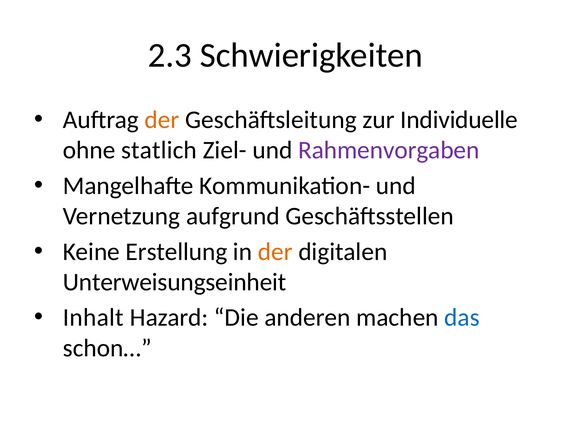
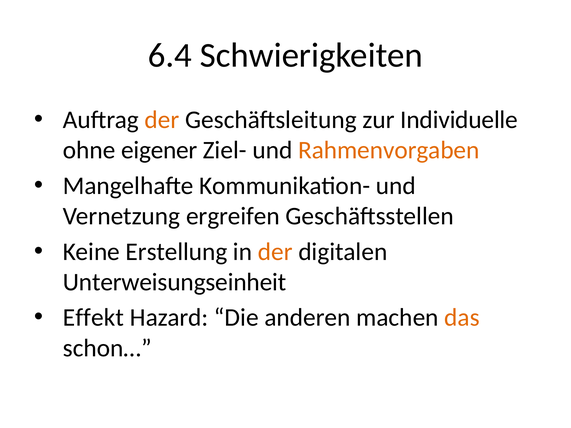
2.3: 2.3 -> 6.4
statlich: statlich -> eigener
Rahmenvorgaben colour: purple -> orange
aufgrund: aufgrund -> ergreifen
Inhalt: Inhalt -> Effekt
das colour: blue -> orange
